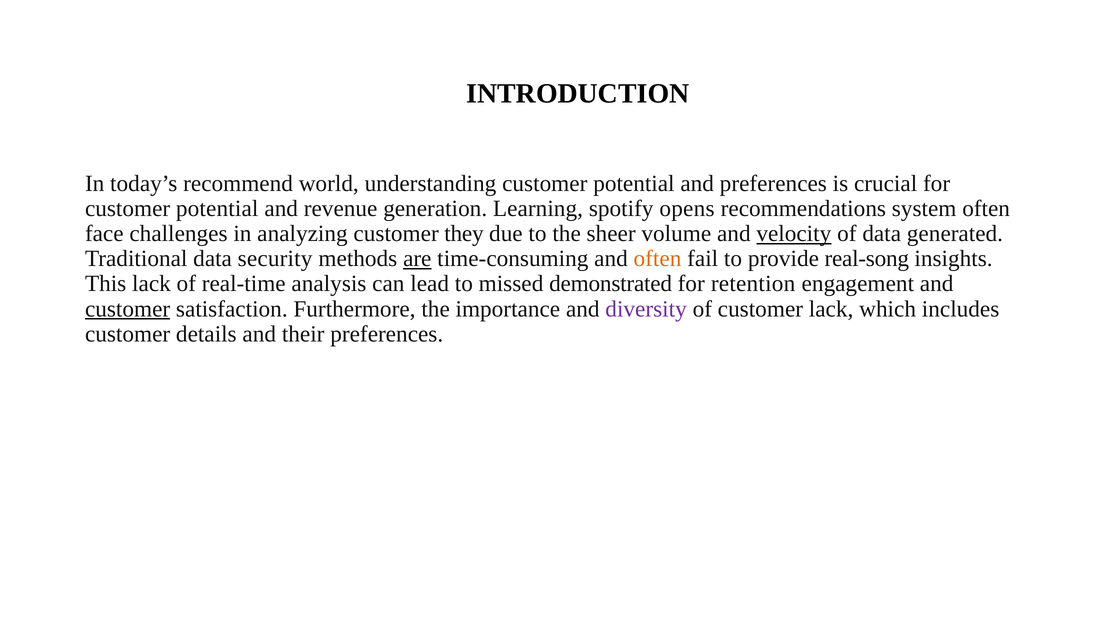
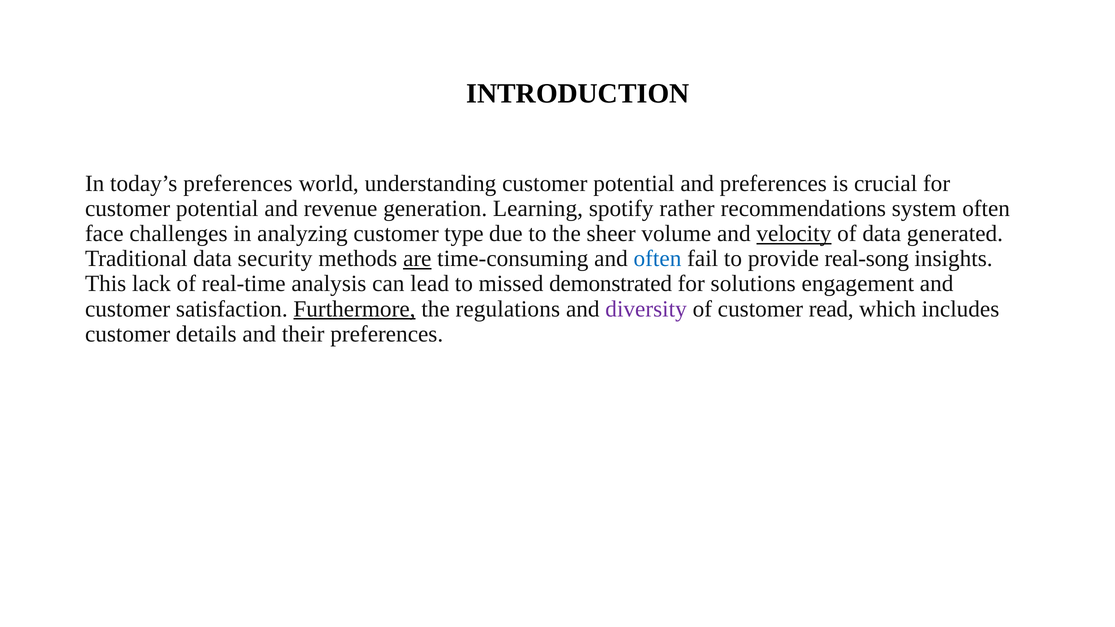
today’s recommend: recommend -> preferences
opens: opens -> rather
they: they -> type
often at (657, 259) colour: orange -> blue
retention: retention -> solutions
customer at (128, 309) underline: present -> none
Furthermore underline: none -> present
importance: importance -> regulations
customer lack: lack -> read
